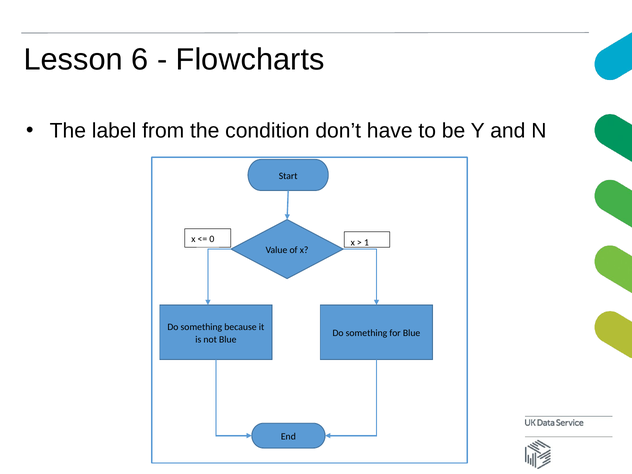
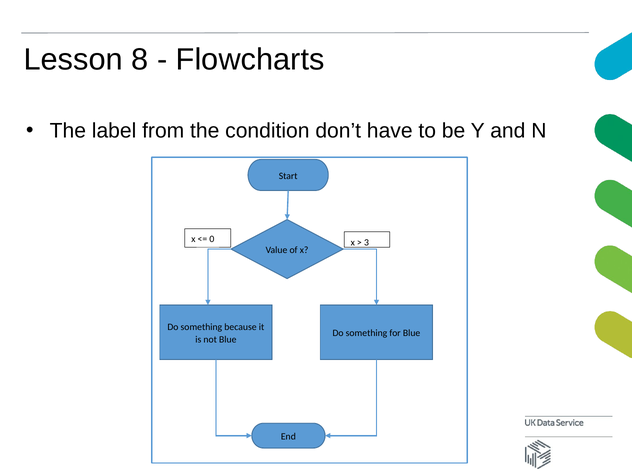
6: 6 -> 8
1: 1 -> 3
